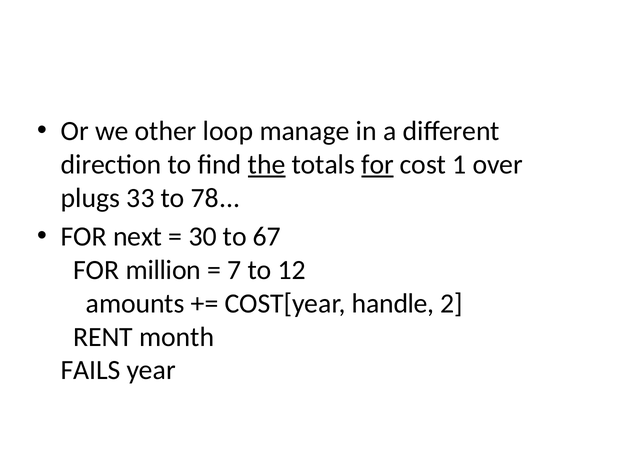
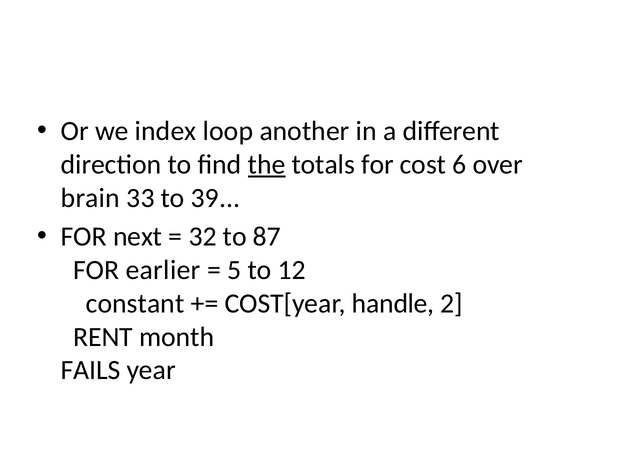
other: other -> index
manage: manage -> another
for at (378, 164) underline: present -> none
1: 1 -> 6
plugs: plugs -> brain
78: 78 -> 39
30: 30 -> 32
67: 67 -> 87
million: million -> earlier
7: 7 -> 5
amounts: amounts -> constant
